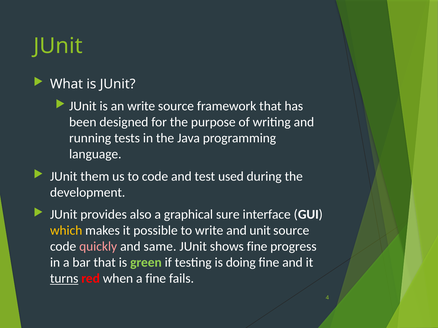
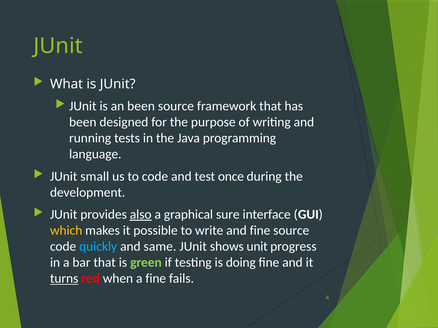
an write: write -> been
them: them -> small
used: used -> once
also underline: none -> present
and unit: unit -> fine
quickly colour: pink -> light blue
shows fine: fine -> unit
